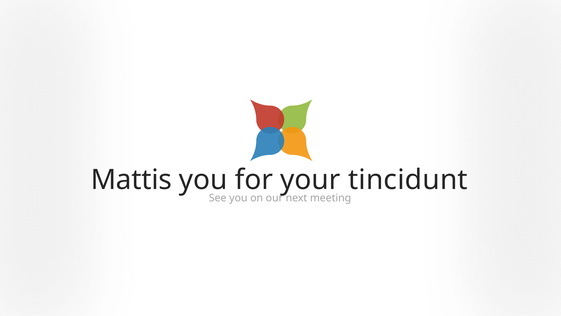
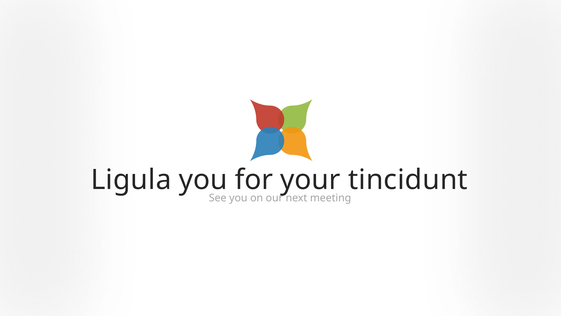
Mattis: Mattis -> Ligula
